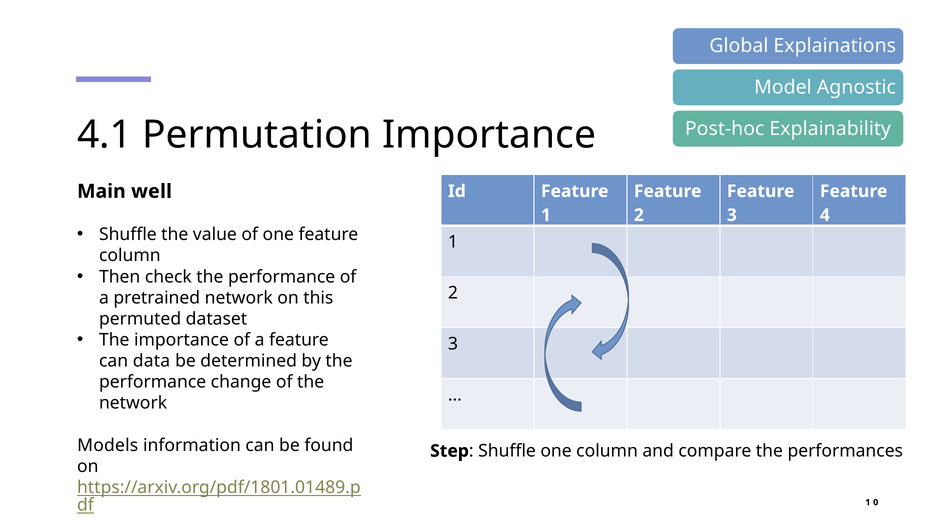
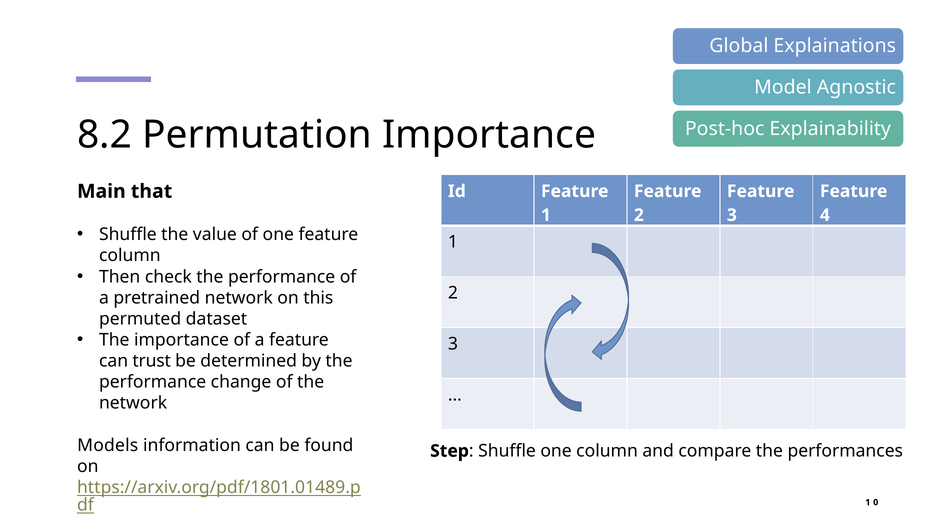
4.1: 4.1 -> 8.2
well: well -> that
data: data -> trust
